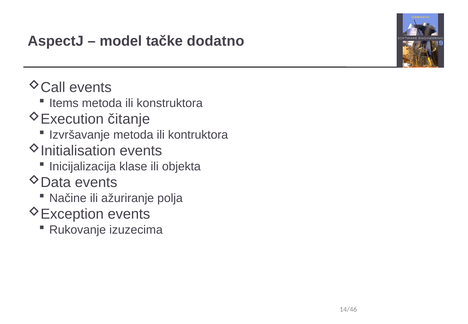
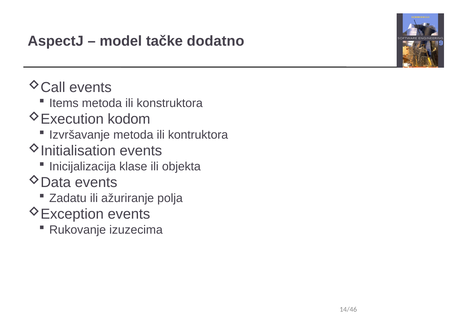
čitanje: čitanje -> kodom
Načine: Načine -> Zadatu
